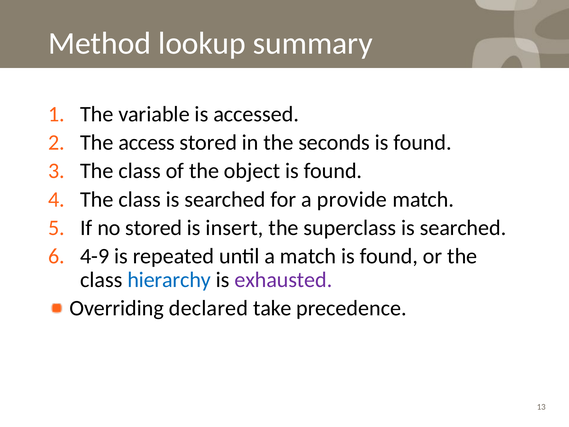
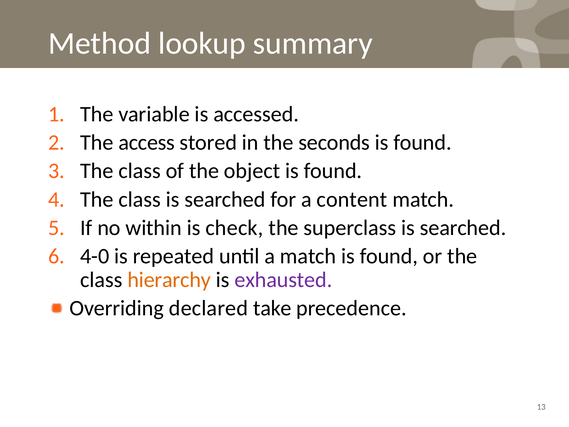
provide: provide -> content
no stored: stored -> within
insert: insert -> check
4-9: 4-9 -> 4-0
hierarchy colour: blue -> orange
